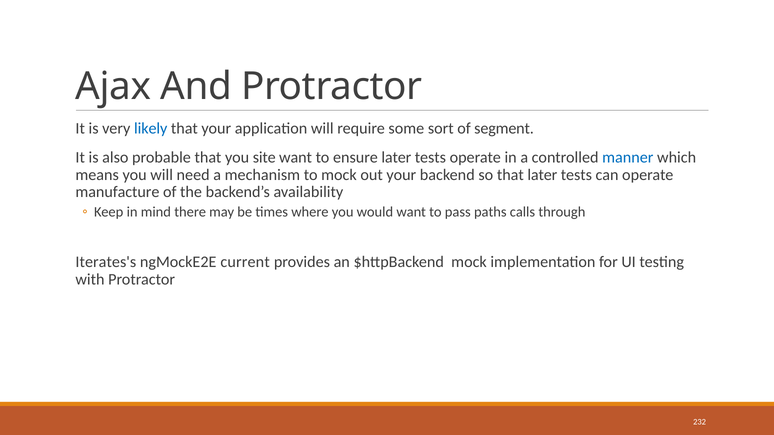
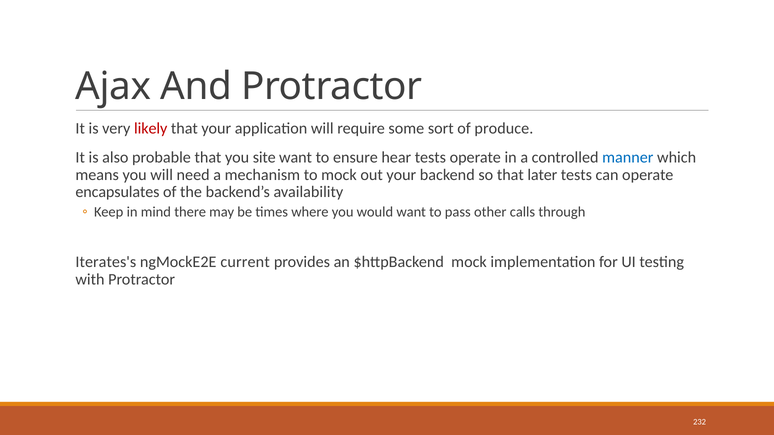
likely colour: blue -> red
segment: segment -> produce
ensure later: later -> hear
manufacture: manufacture -> encapsulates
paths: paths -> other
